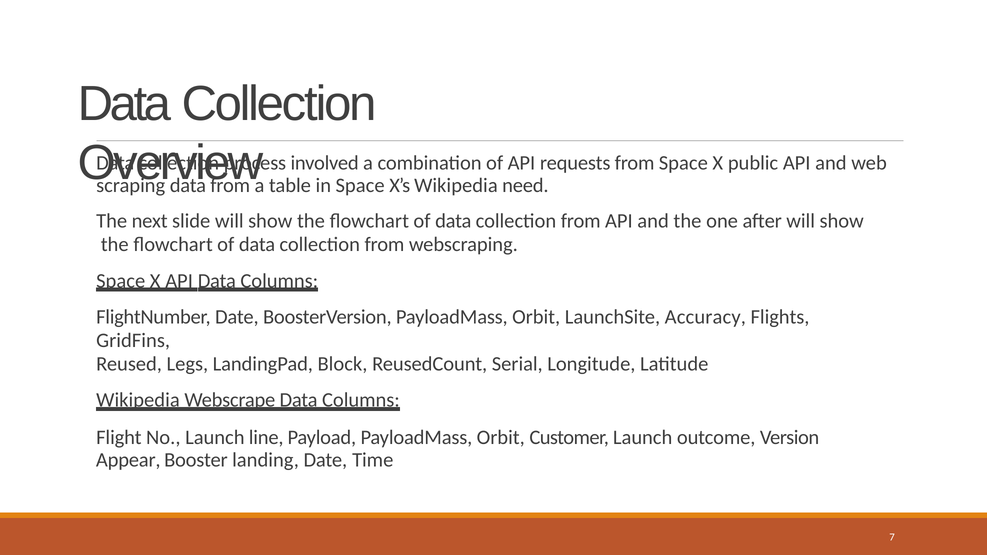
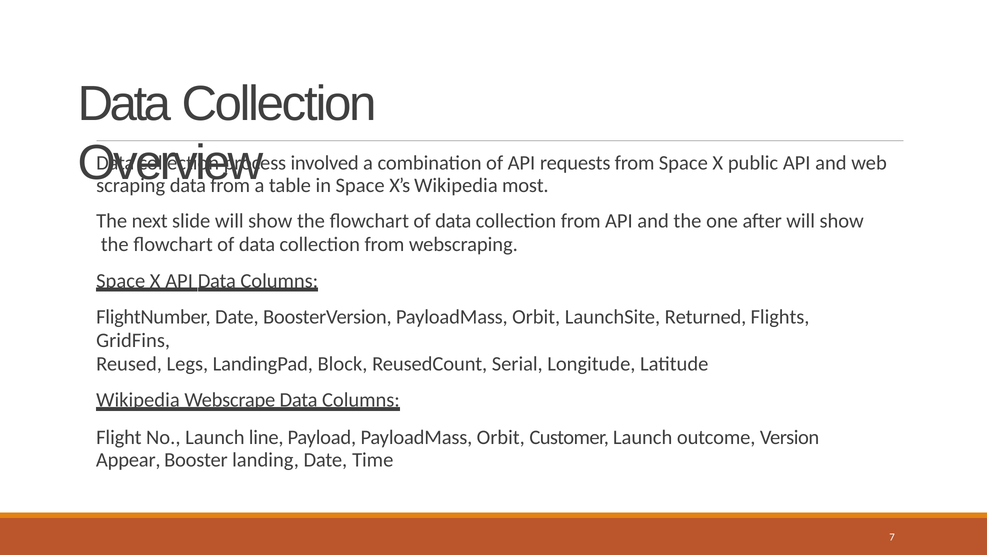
need: need -> most
Accuracy: Accuracy -> Returned
